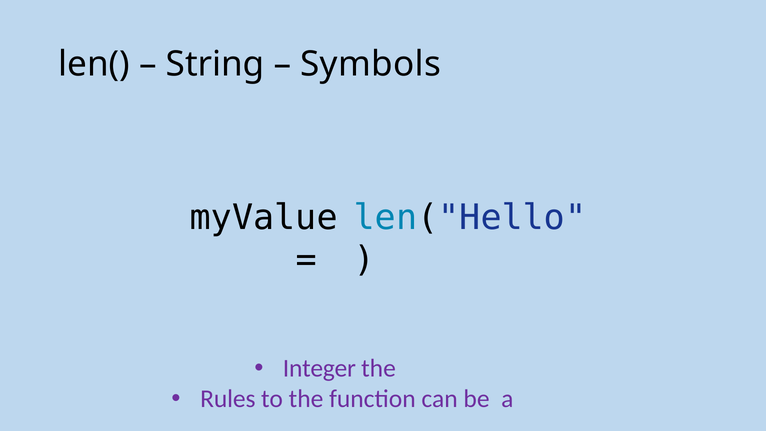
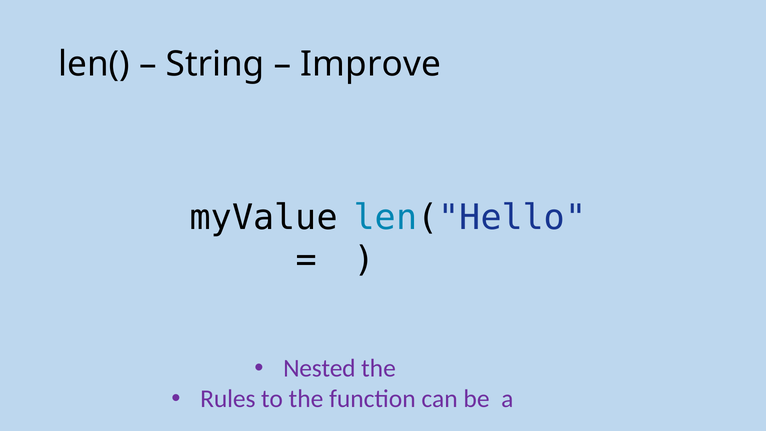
Symbols: Symbols -> Improve
Integer: Integer -> Nested
